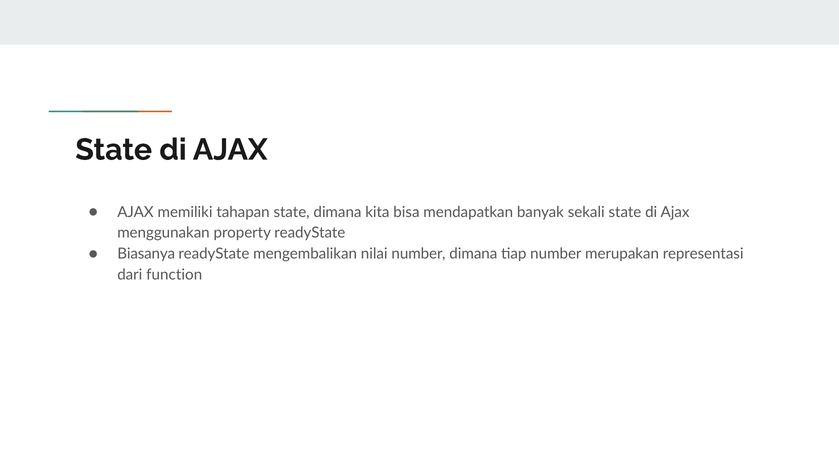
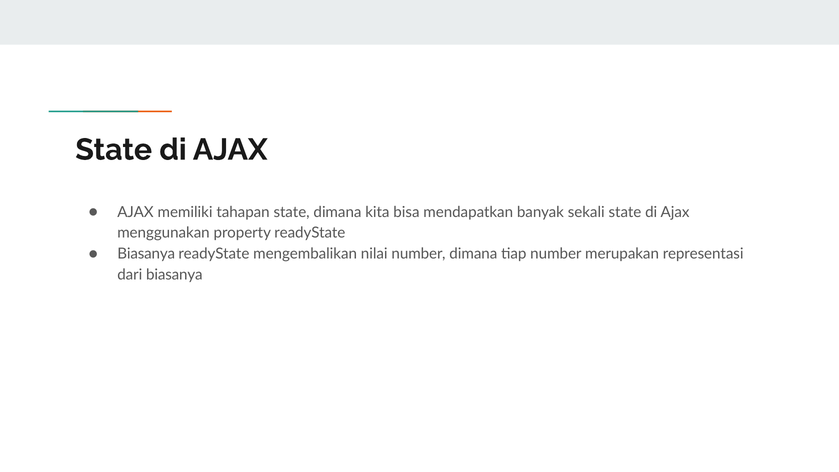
dari function: function -> biasanya
